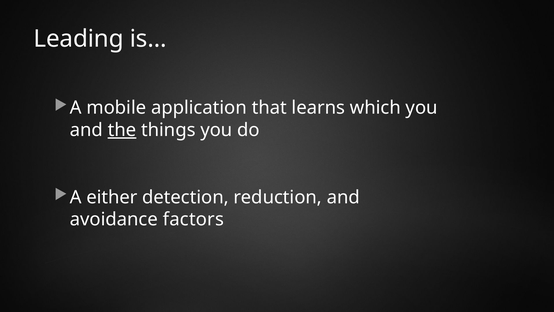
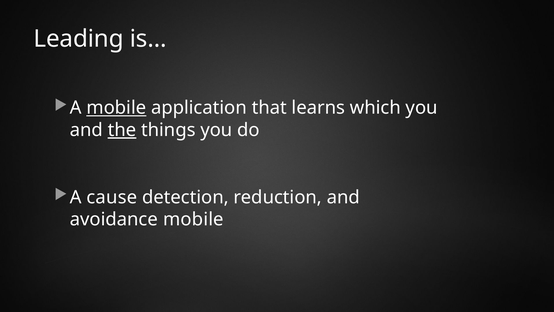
mobile at (116, 108) underline: none -> present
either: either -> cause
avoidance factors: factors -> mobile
